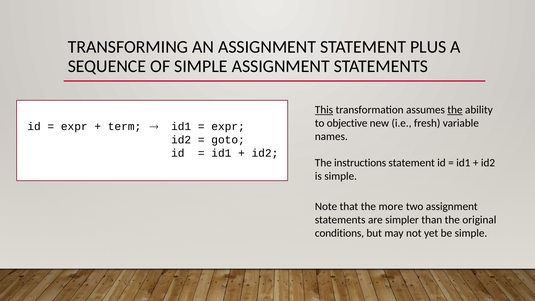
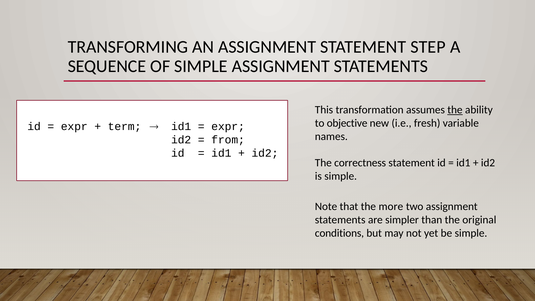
PLUS: PLUS -> STEP
This underline: present -> none
goto: goto -> from
instructions: instructions -> correctness
